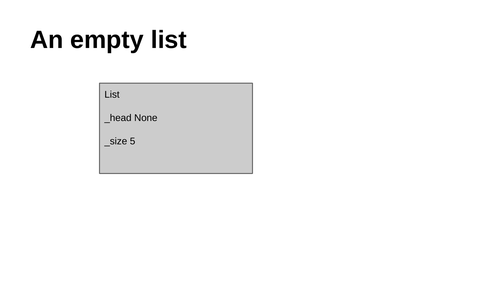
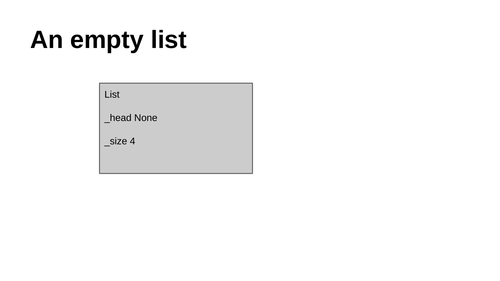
5: 5 -> 4
